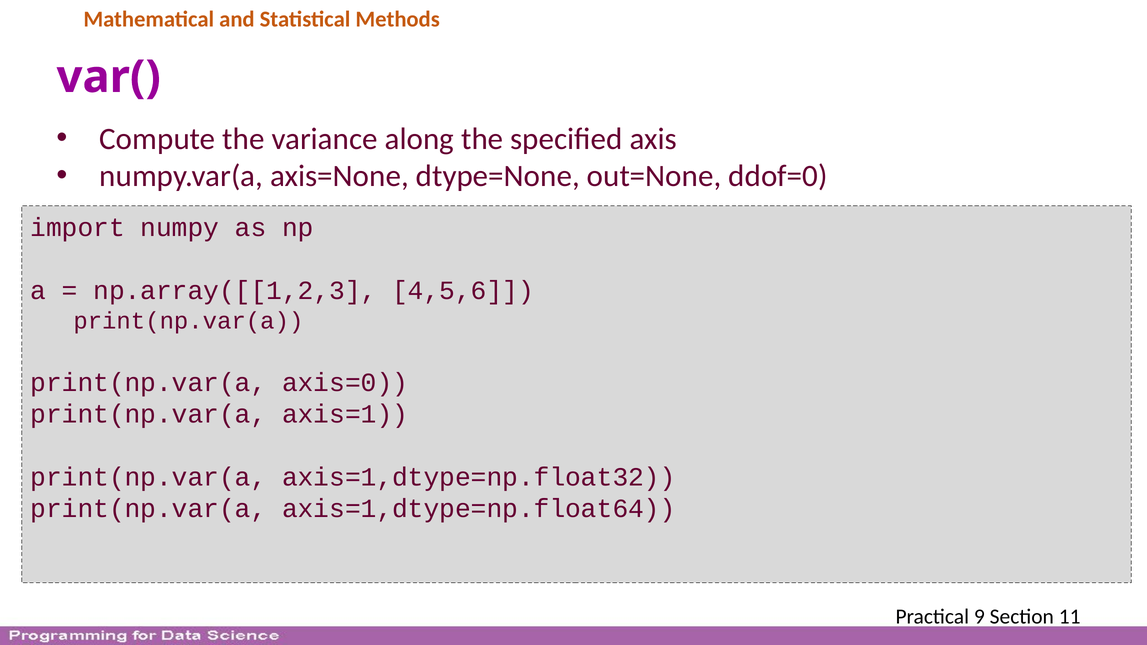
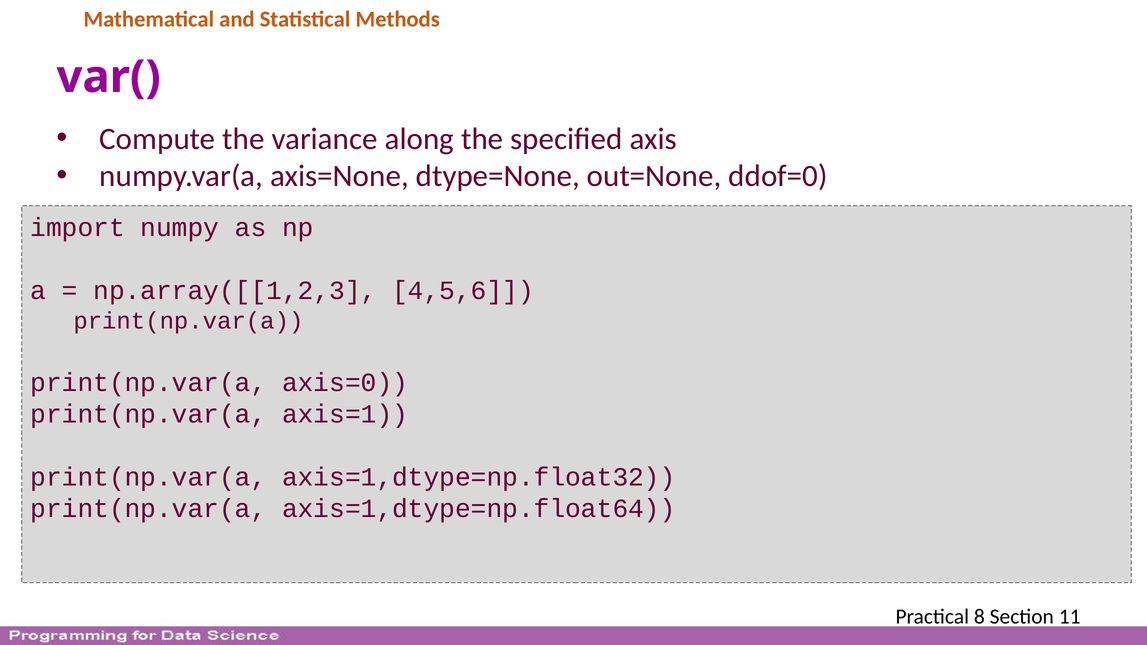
9: 9 -> 8
